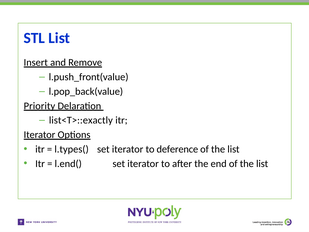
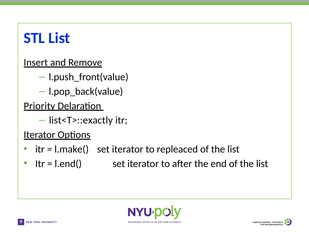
l.types(: l.types( -> l.make(
deference: deference -> repleaced
